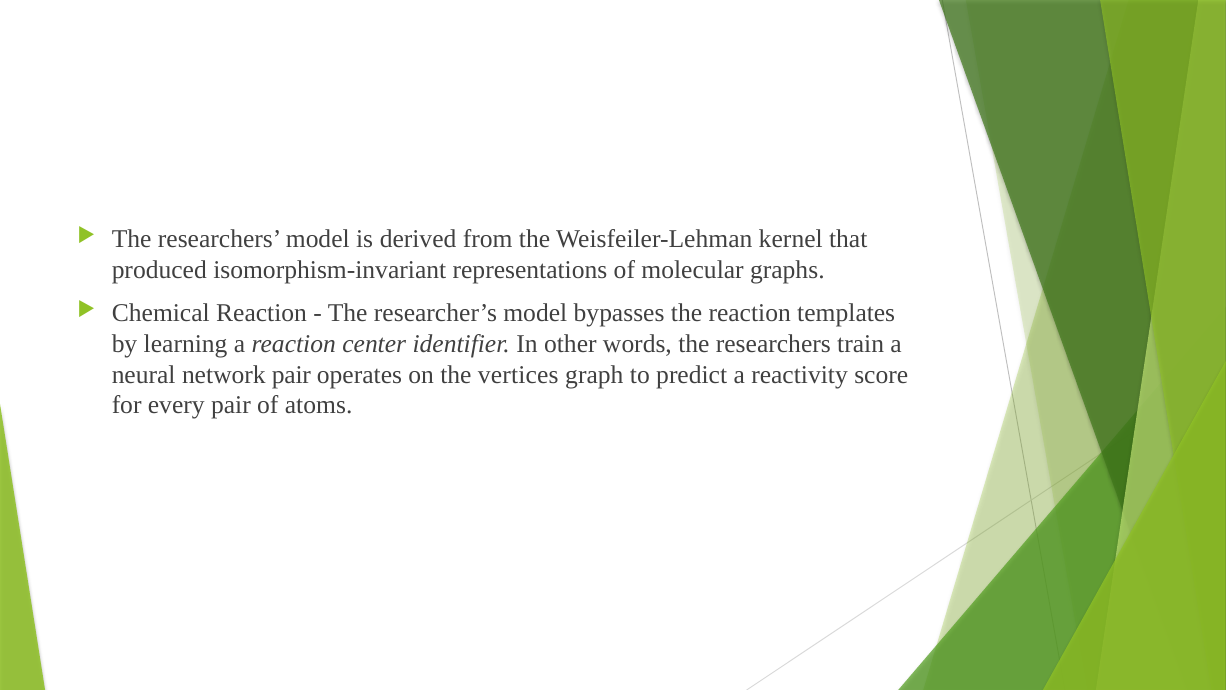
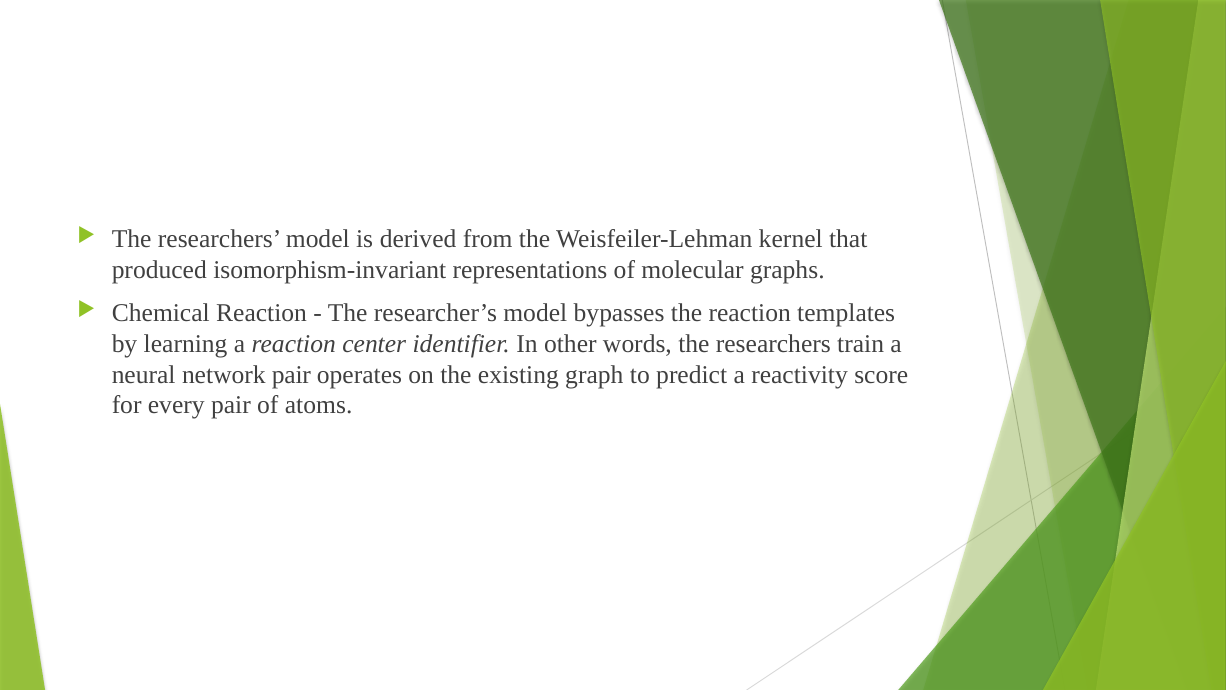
vertices: vertices -> existing
